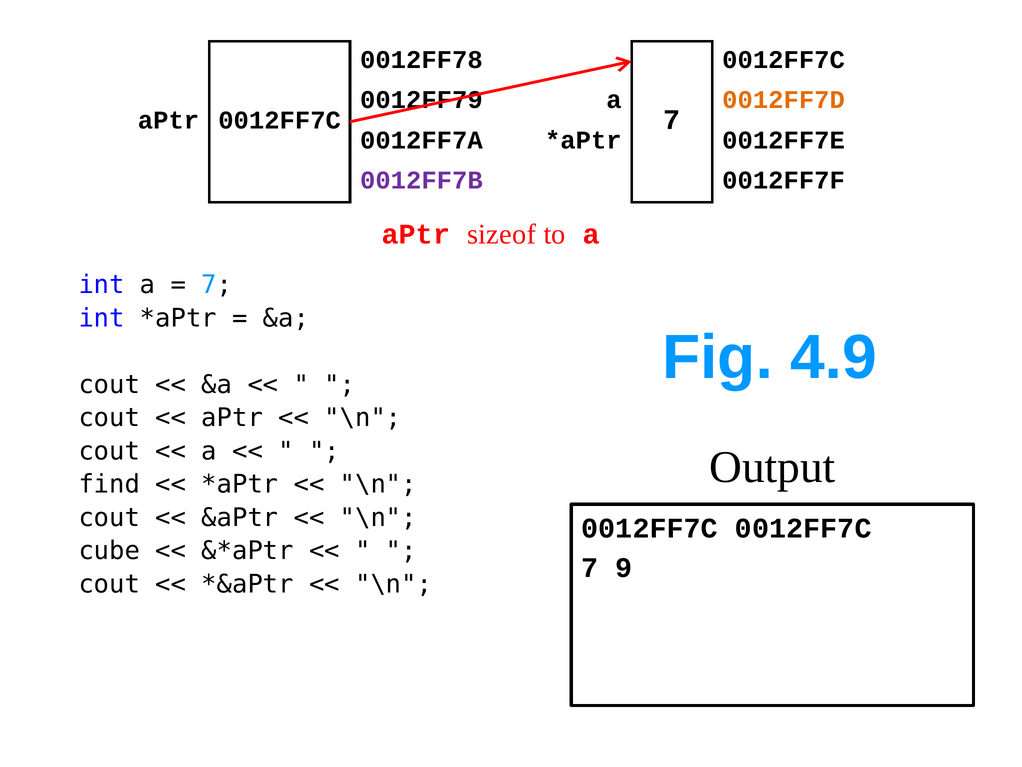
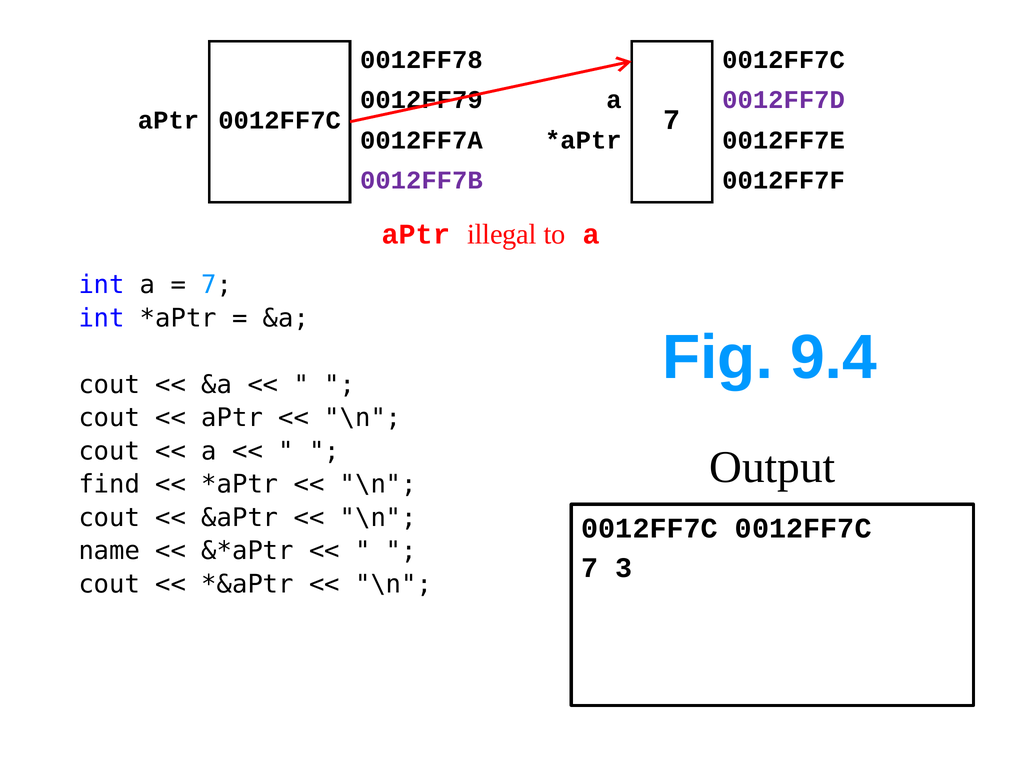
0012FF7D colour: orange -> purple
sizeof: sizeof -> illegal
4.9: 4.9 -> 9.4
cube: cube -> name
9: 9 -> 3
